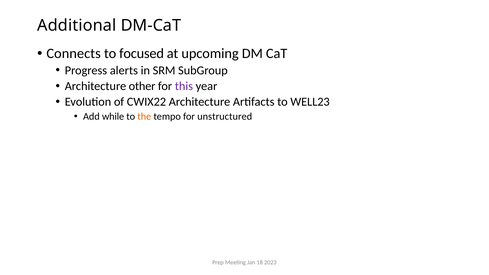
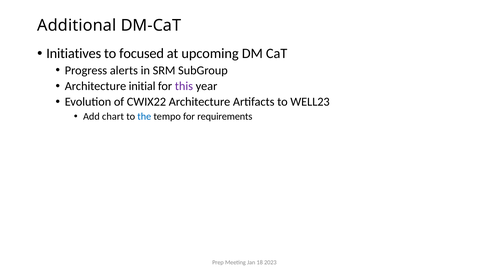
Connects: Connects -> Initiatives
other: other -> initial
while: while -> chart
the colour: orange -> blue
unstructured: unstructured -> requirements
